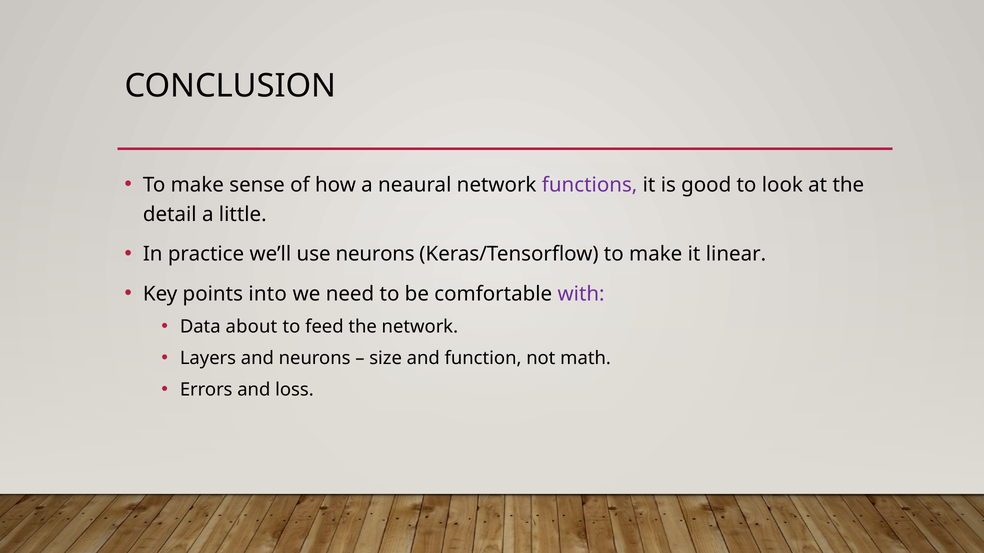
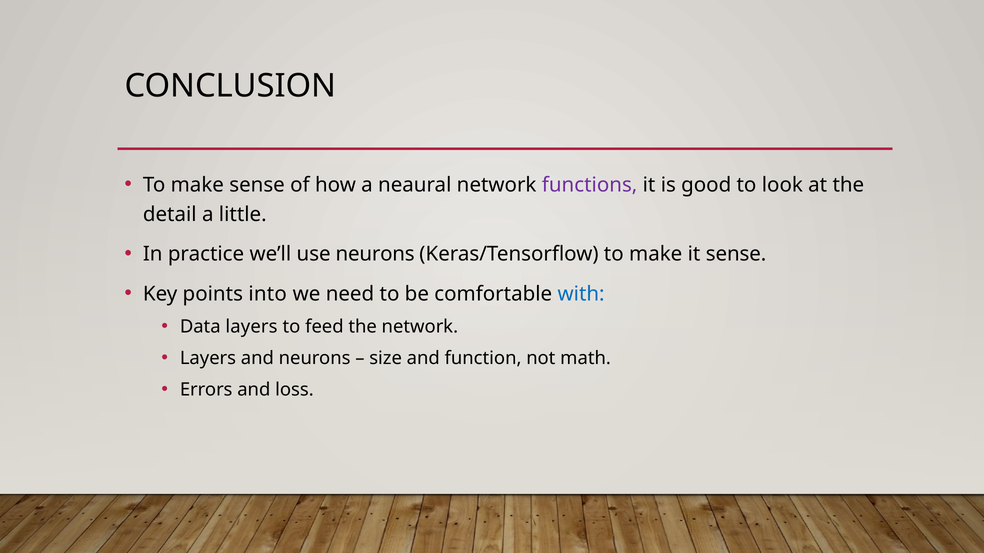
it linear: linear -> sense
with colour: purple -> blue
Data about: about -> layers
